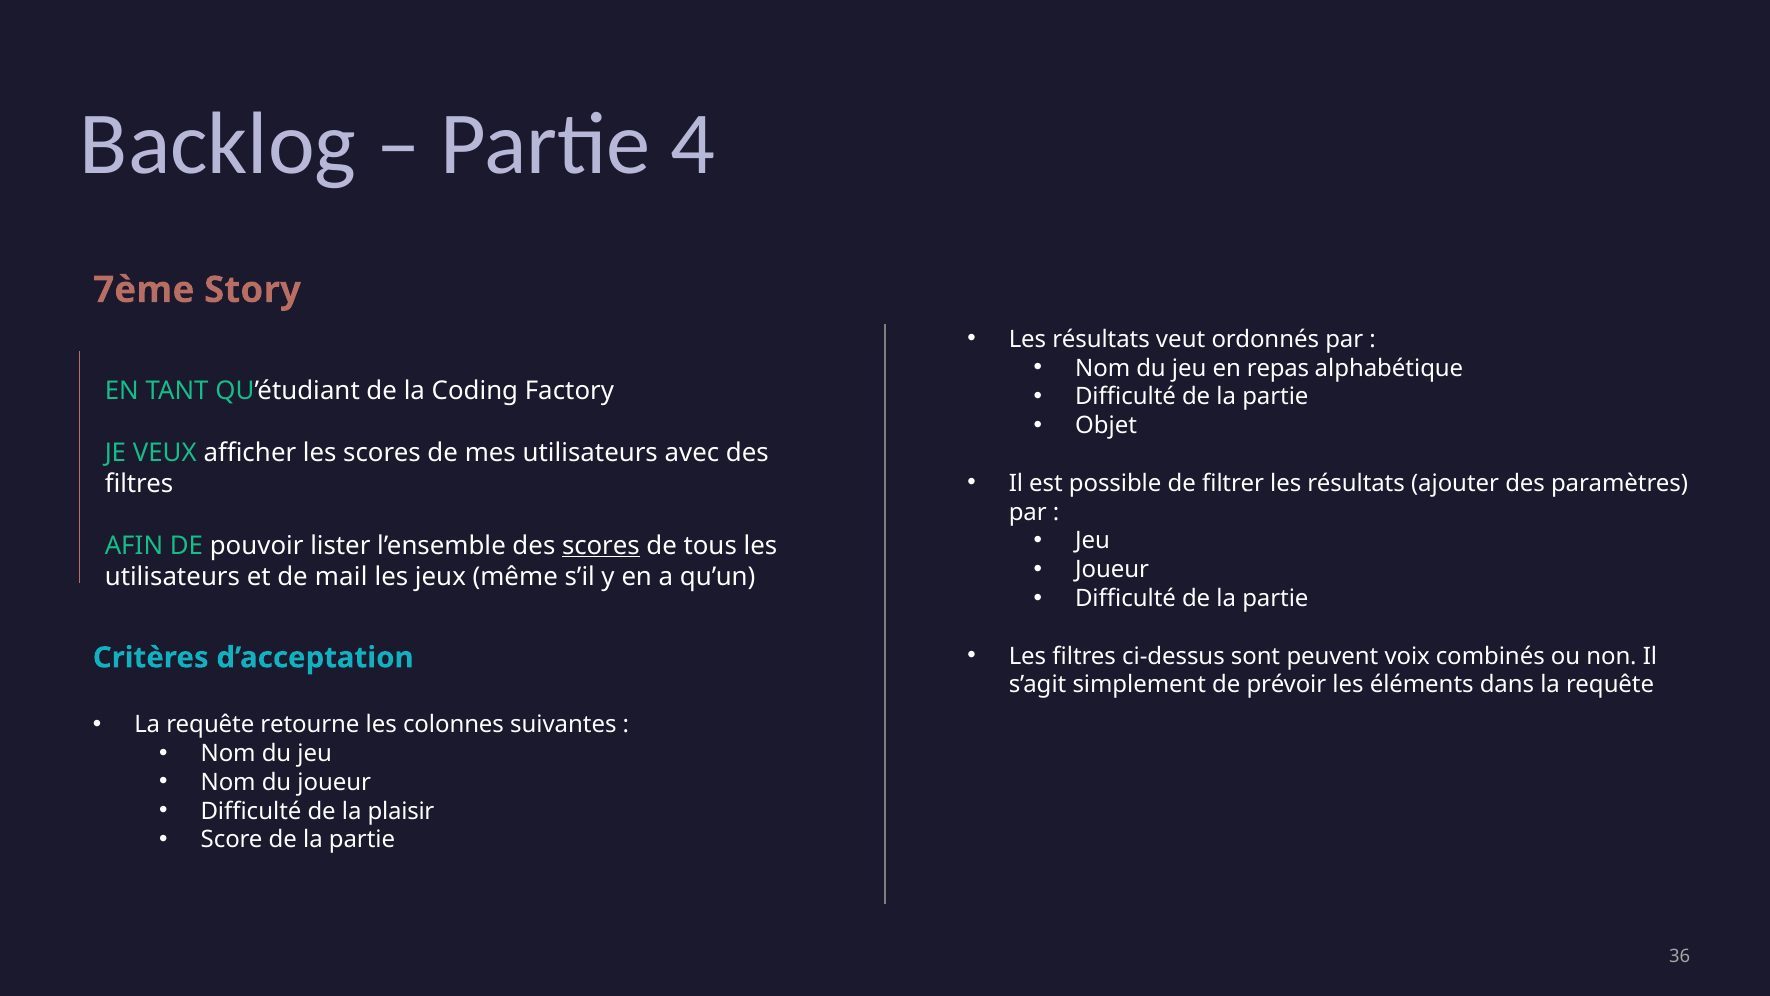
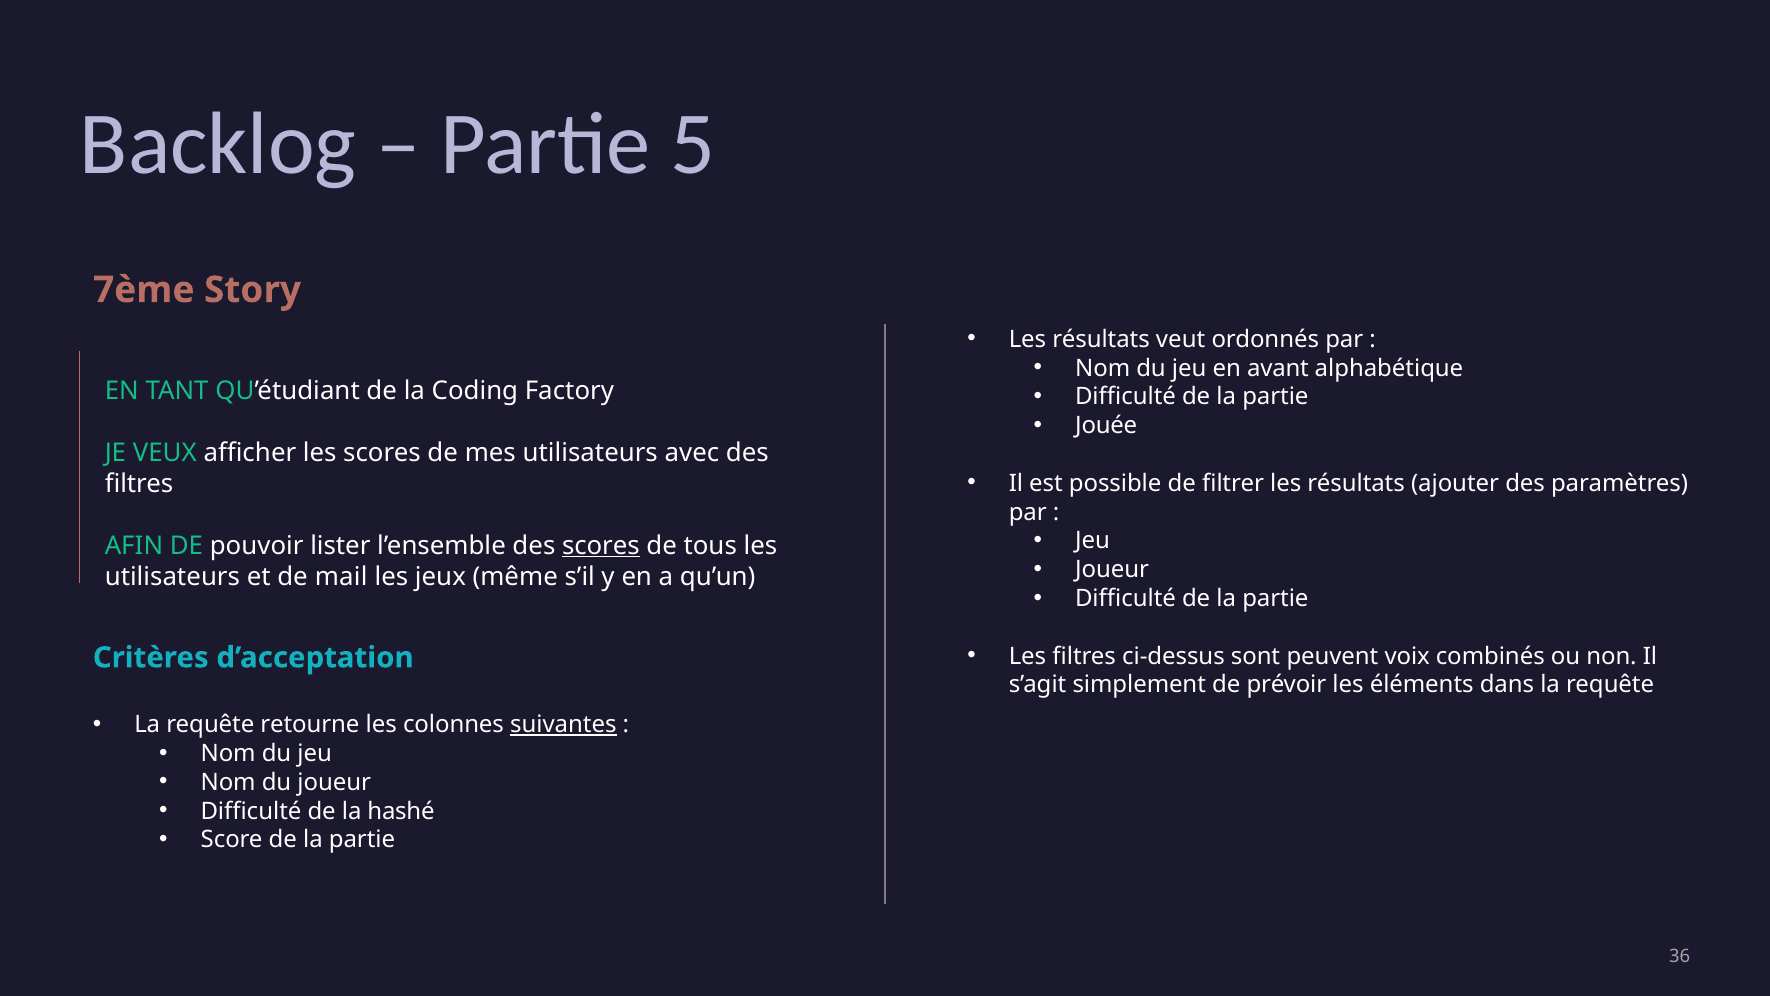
4: 4 -> 5
repas: repas -> avant
Objet: Objet -> Jouée
suivantes underline: none -> present
plaisir: plaisir -> hashé
